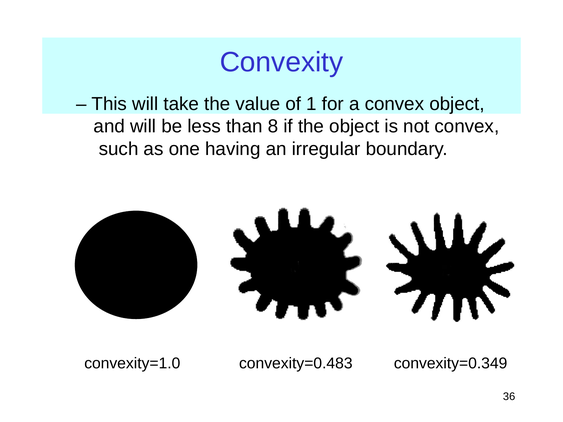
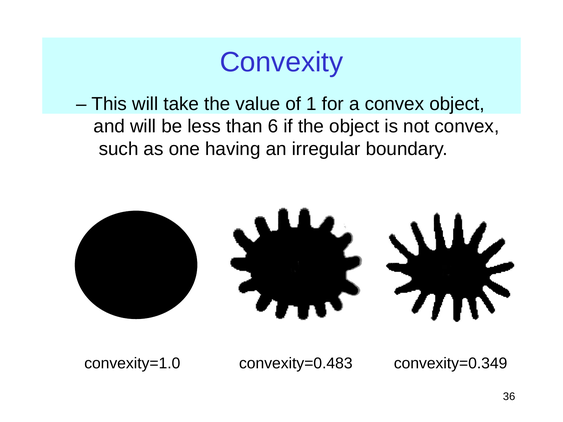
8: 8 -> 6
